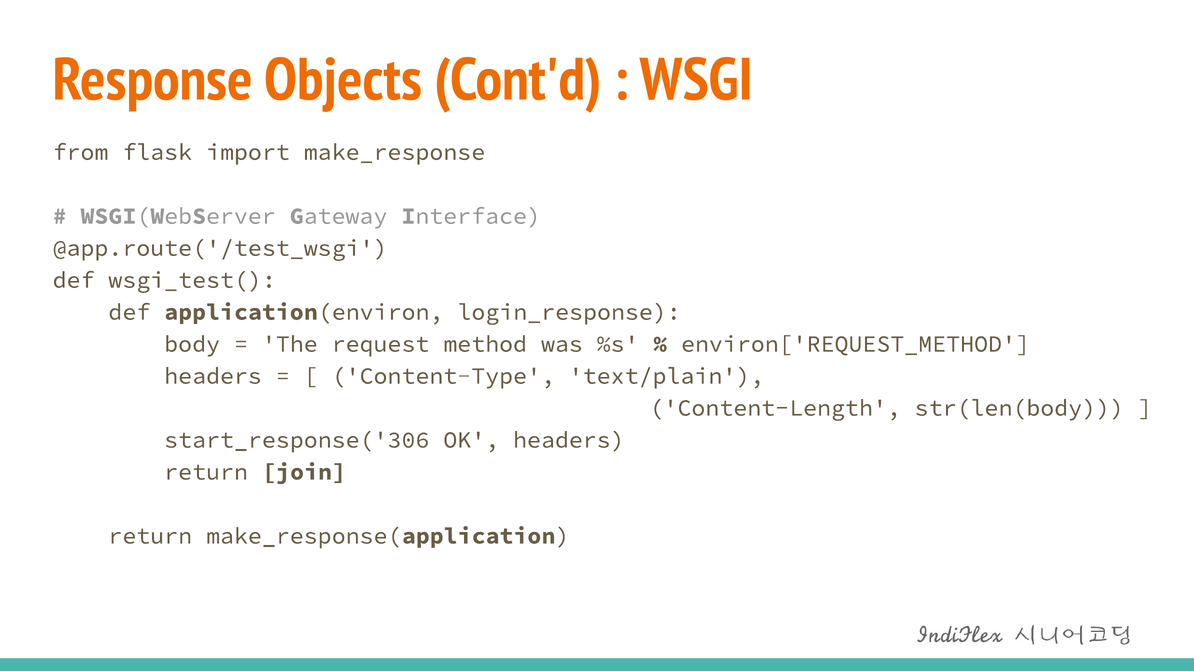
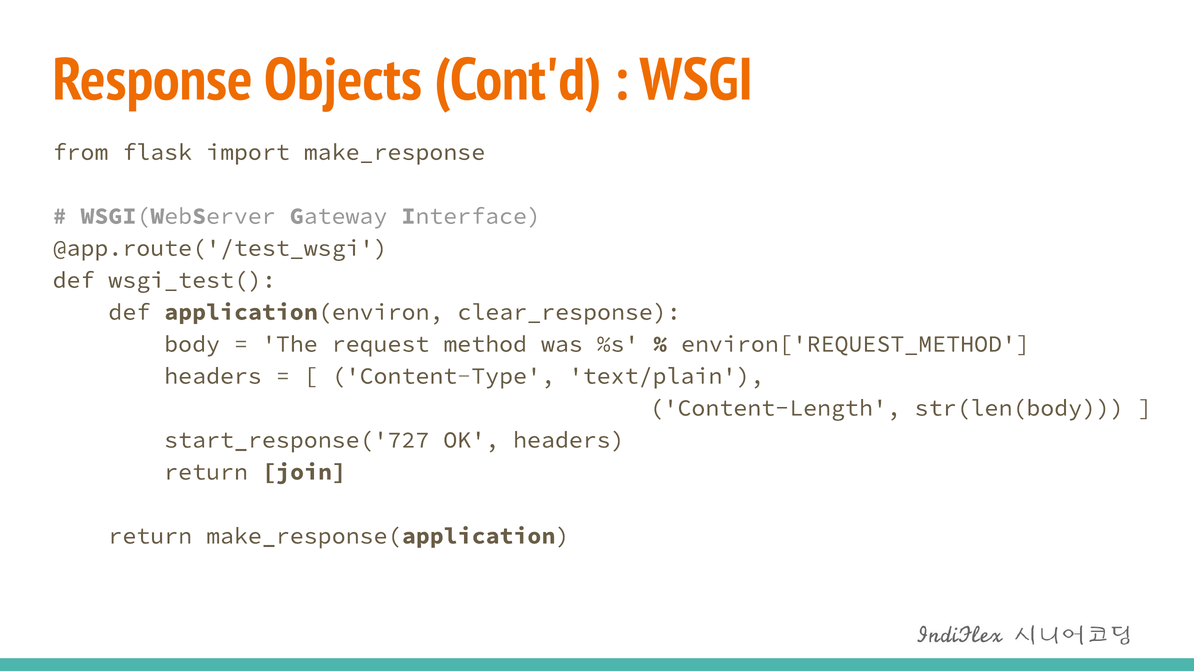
login_response: login_response -> clear_response
start_response('306: start_response('306 -> start_response('727
